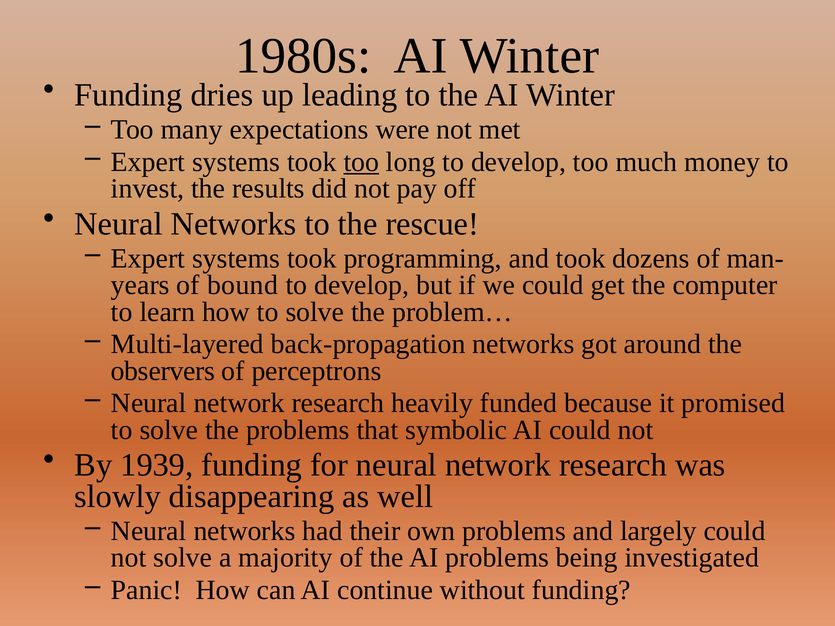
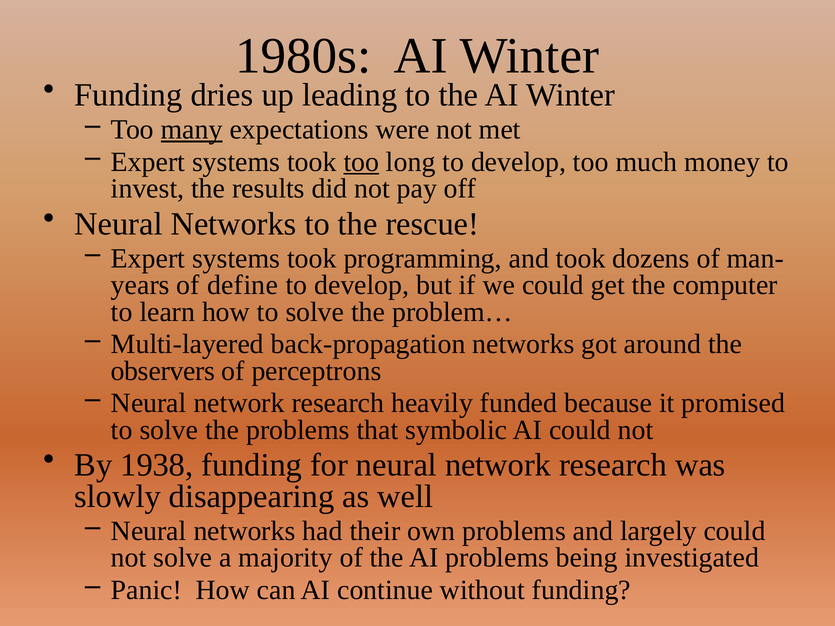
many underline: none -> present
bound: bound -> define
1939: 1939 -> 1938
